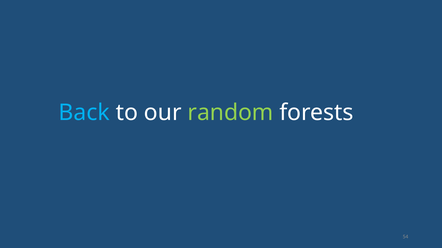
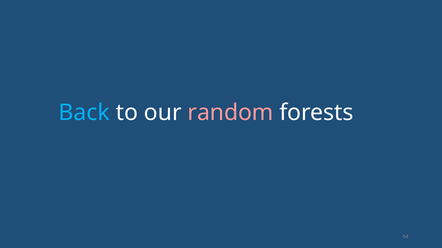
random colour: light green -> pink
